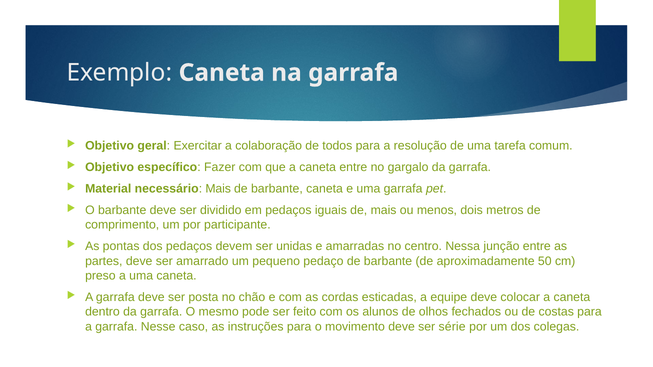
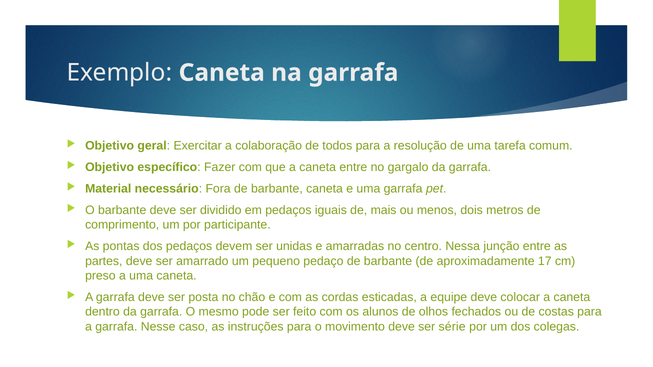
necessário Mais: Mais -> Fora
50: 50 -> 17
